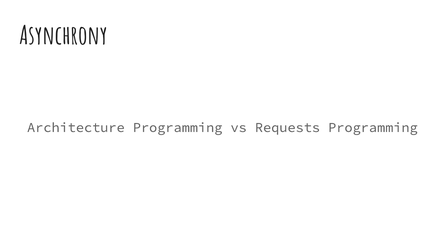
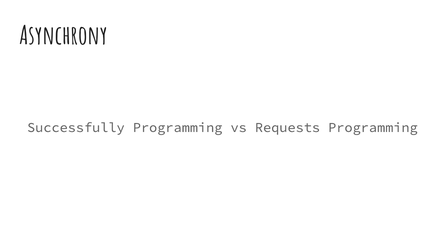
Architecture: Architecture -> Successfully
